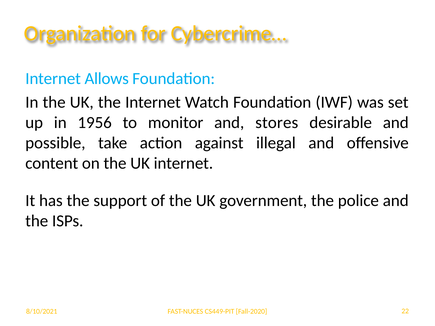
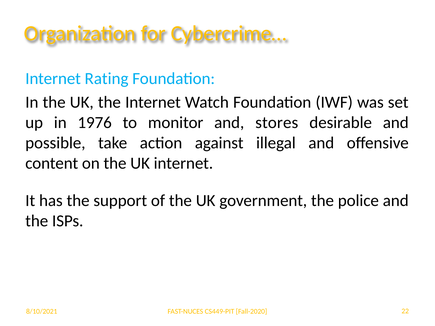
Allows: Allows -> Rating
1956: 1956 -> 1976
